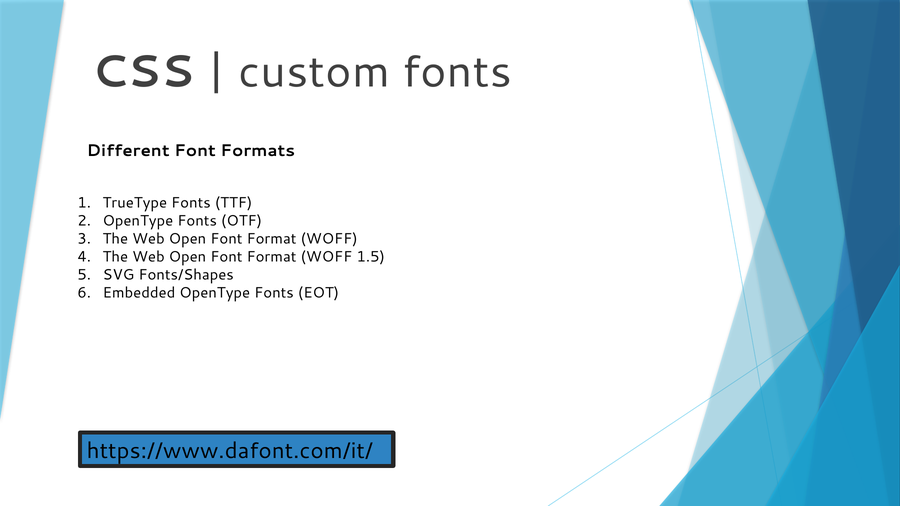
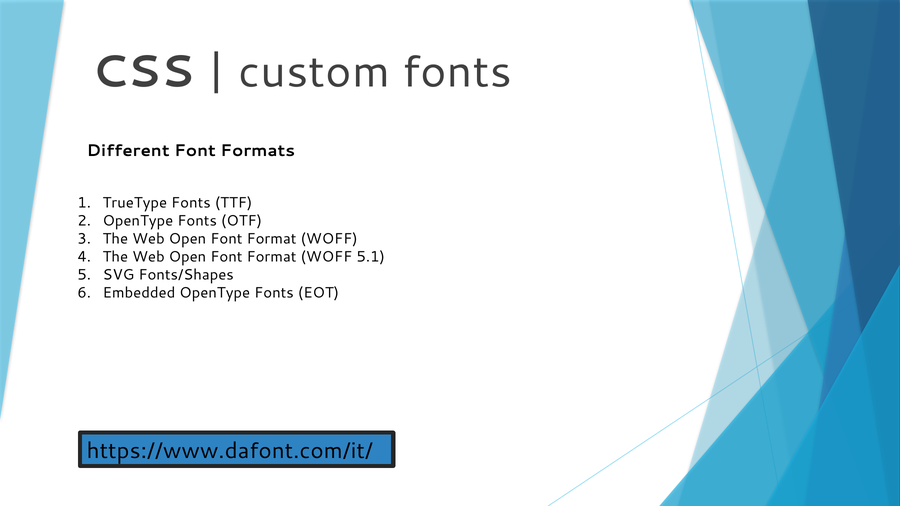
1.5: 1.5 -> 5.1
